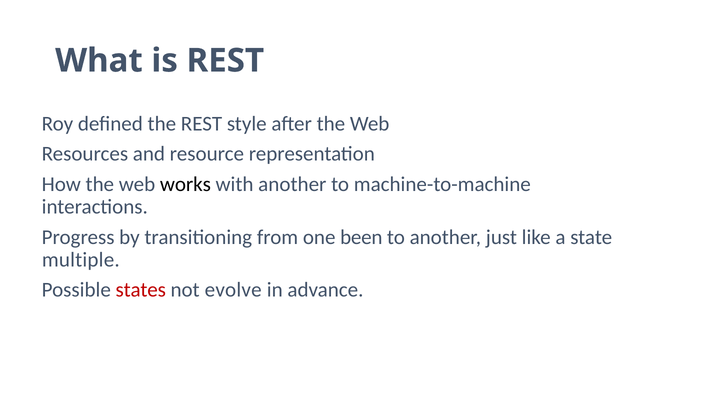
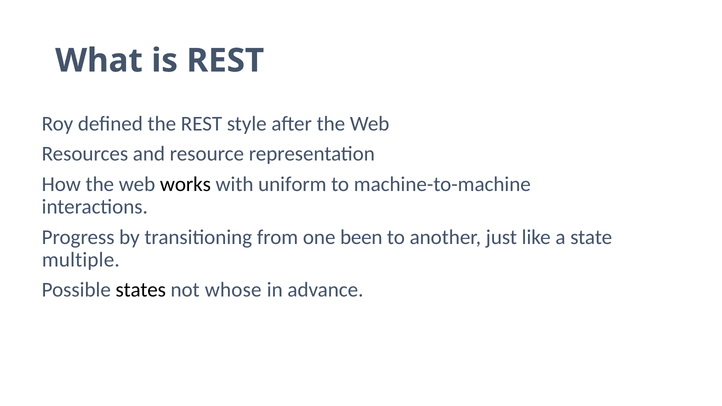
with another: another -> uniform
states colour: red -> black
evolve: evolve -> whose
